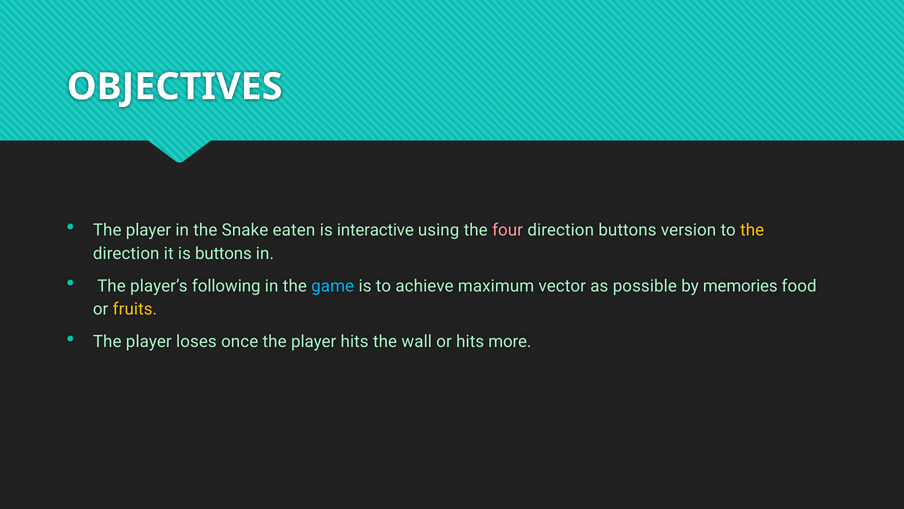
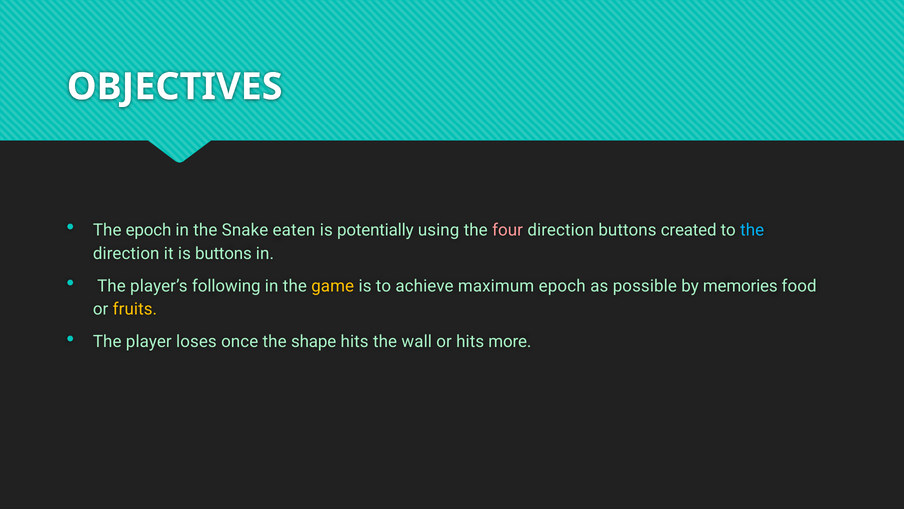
player at (148, 230): player -> epoch
interactive: interactive -> potentially
version: version -> created
the at (752, 230) colour: yellow -> light blue
game colour: light blue -> yellow
maximum vector: vector -> epoch
once the player: player -> shape
